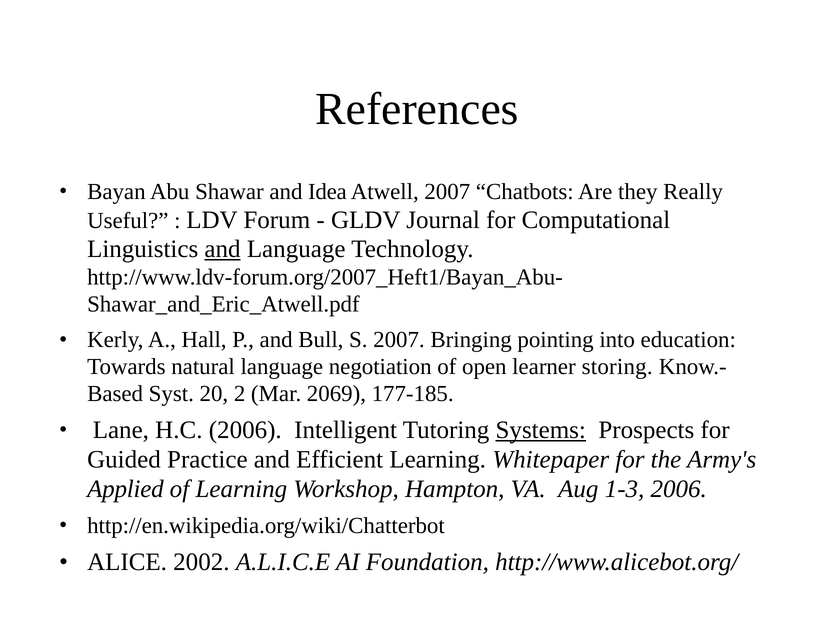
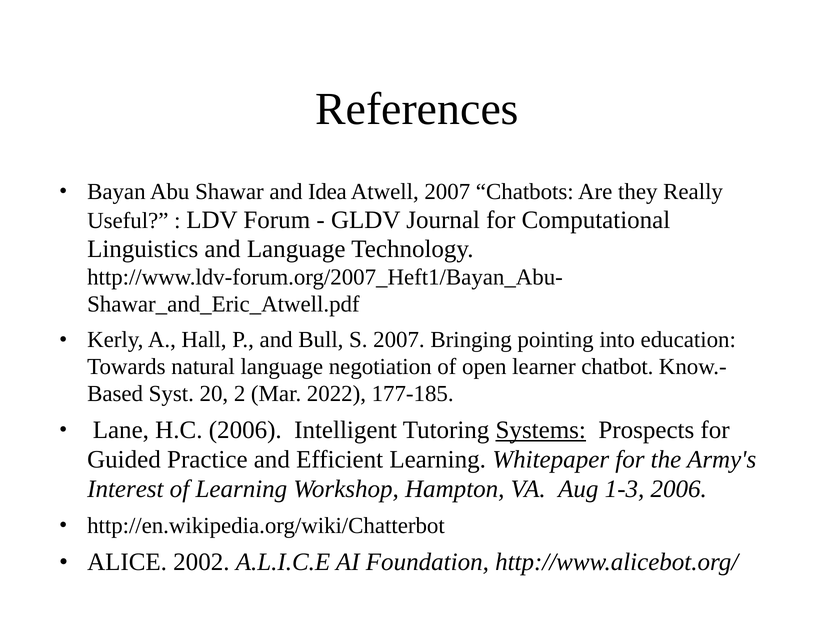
and at (223, 249) underline: present -> none
storing: storing -> chatbot
2069: 2069 -> 2022
Applied: Applied -> Interest
